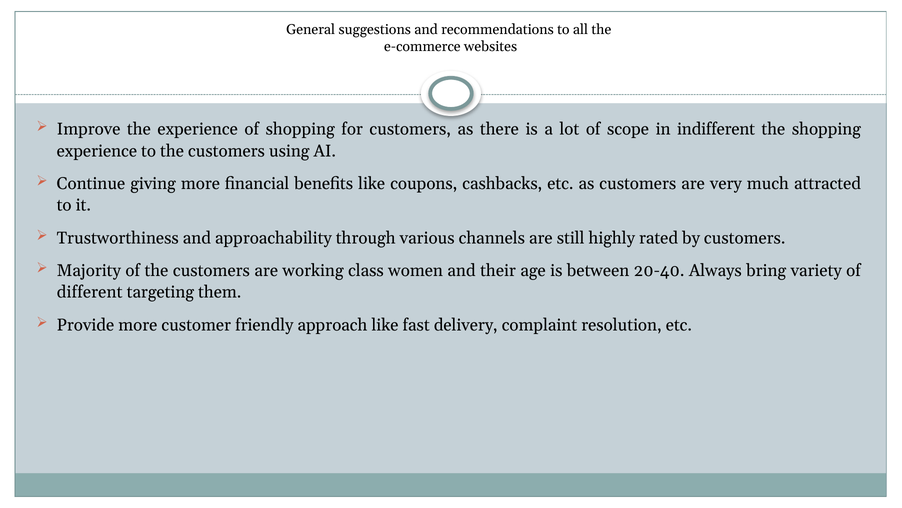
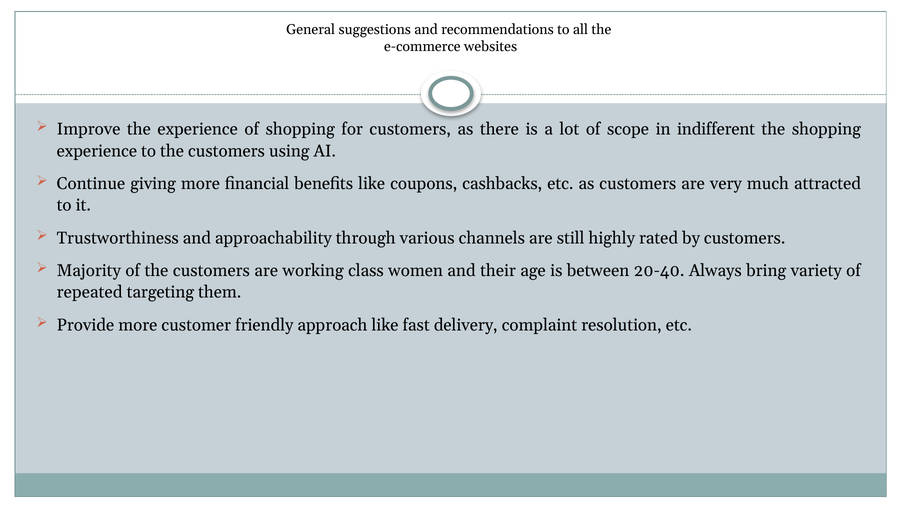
different: different -> repeated
